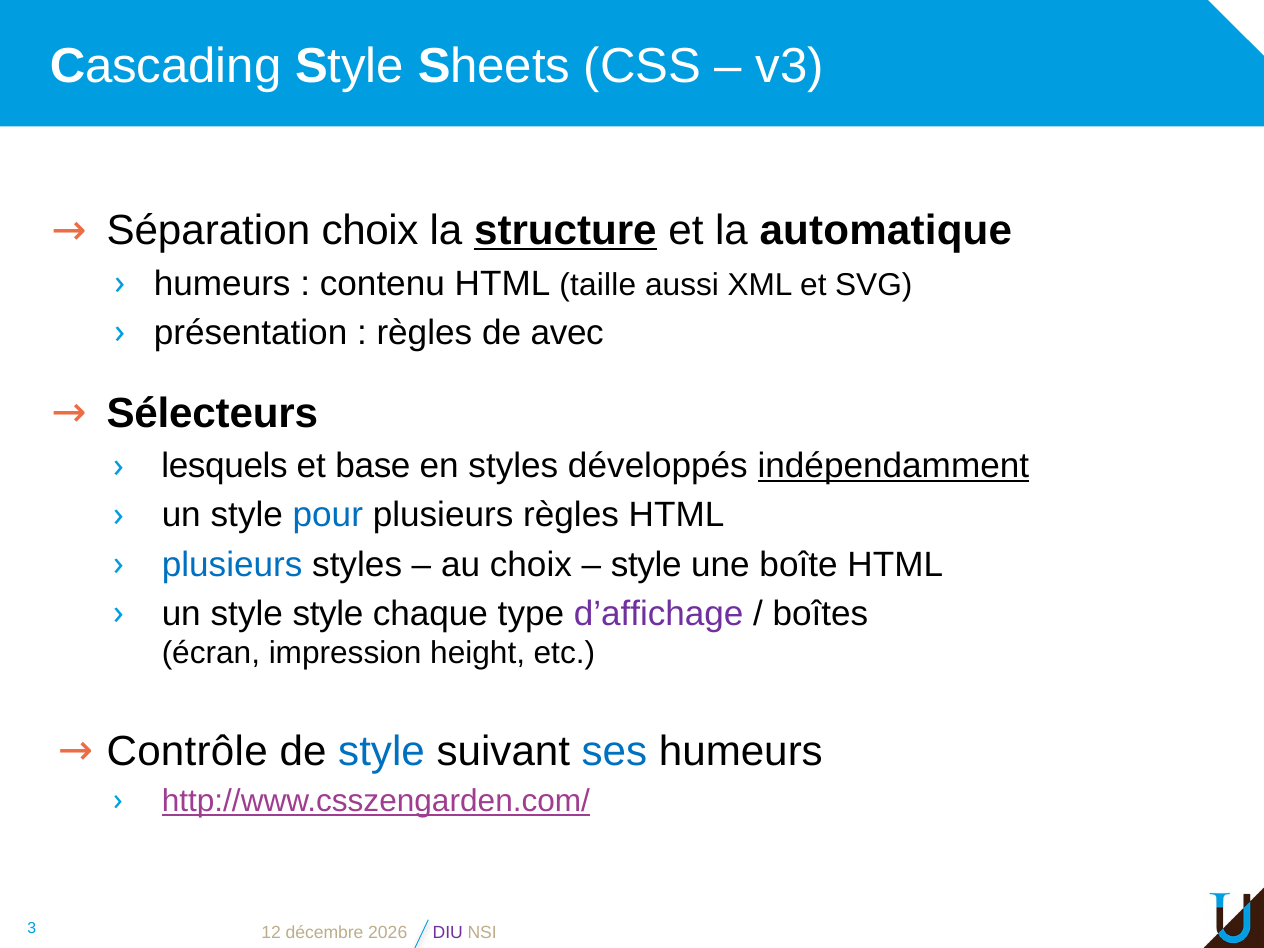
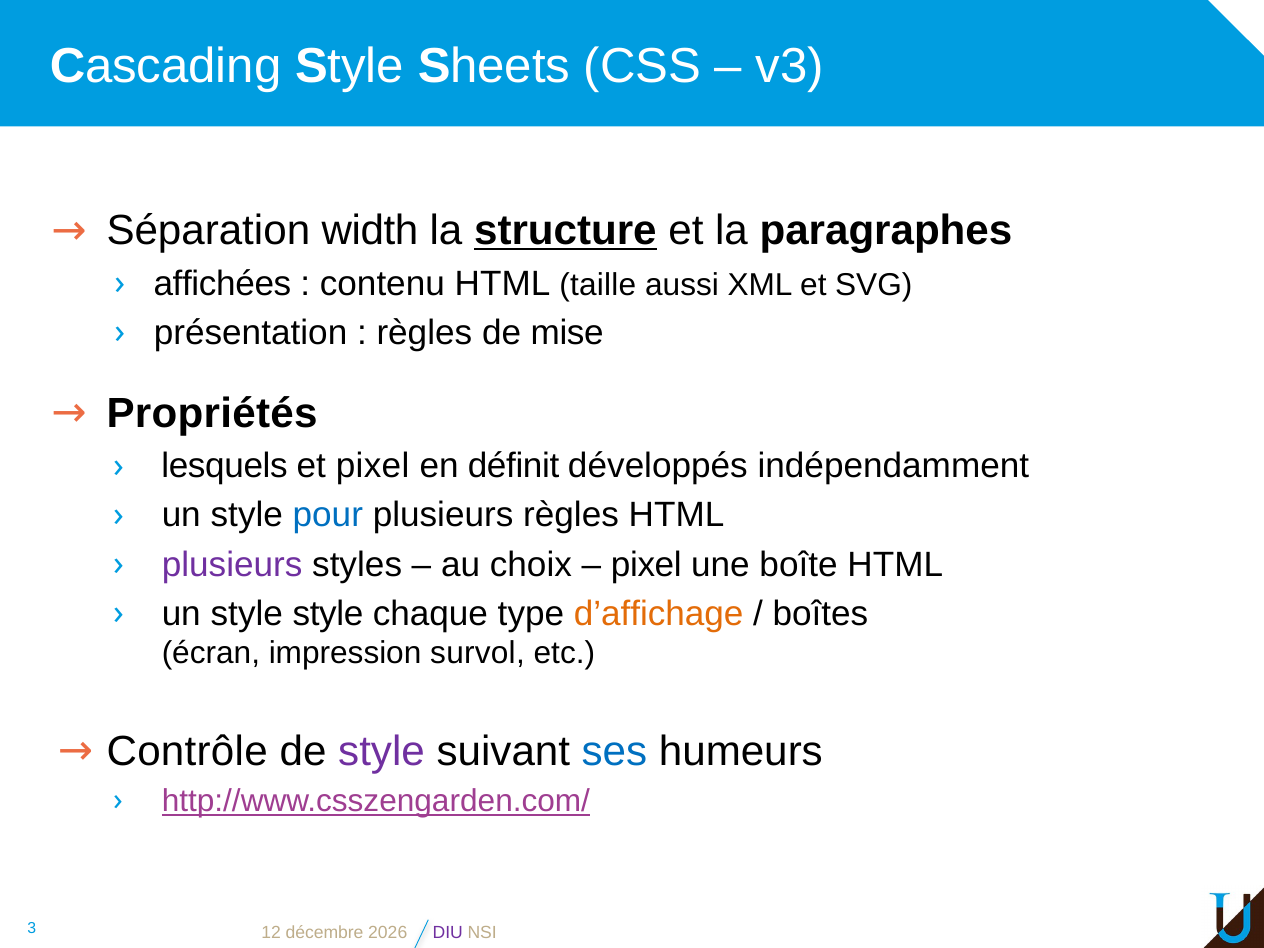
Séparation choix: choix -> width
automatique: automatique -> paragraphes
humeurs at (222, 284): humeurs -> affichées
avec: avec -> mise
Sélecteurs: Sélecteurs -> Propriétés
et base: base -> pixel
en styles: styles -> définit
indépendamment underline: present -> none
plusieurs at (232, 565) colour: blue -> purple
style at (646, 565): style -> pixel
d’affichage colour: purple -> orange
height: height -> survol
style at (382, 751) colour: blue -> purple
